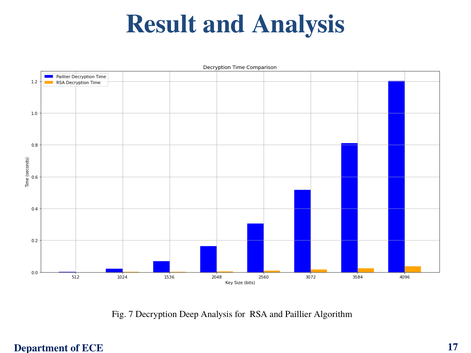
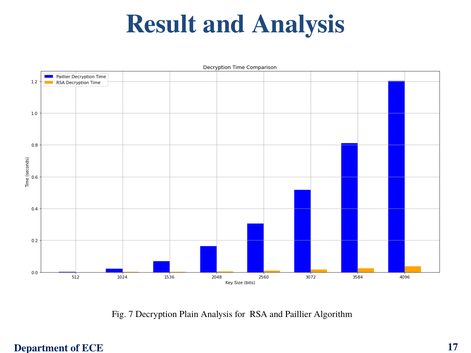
Deep: Deep -> Plain
